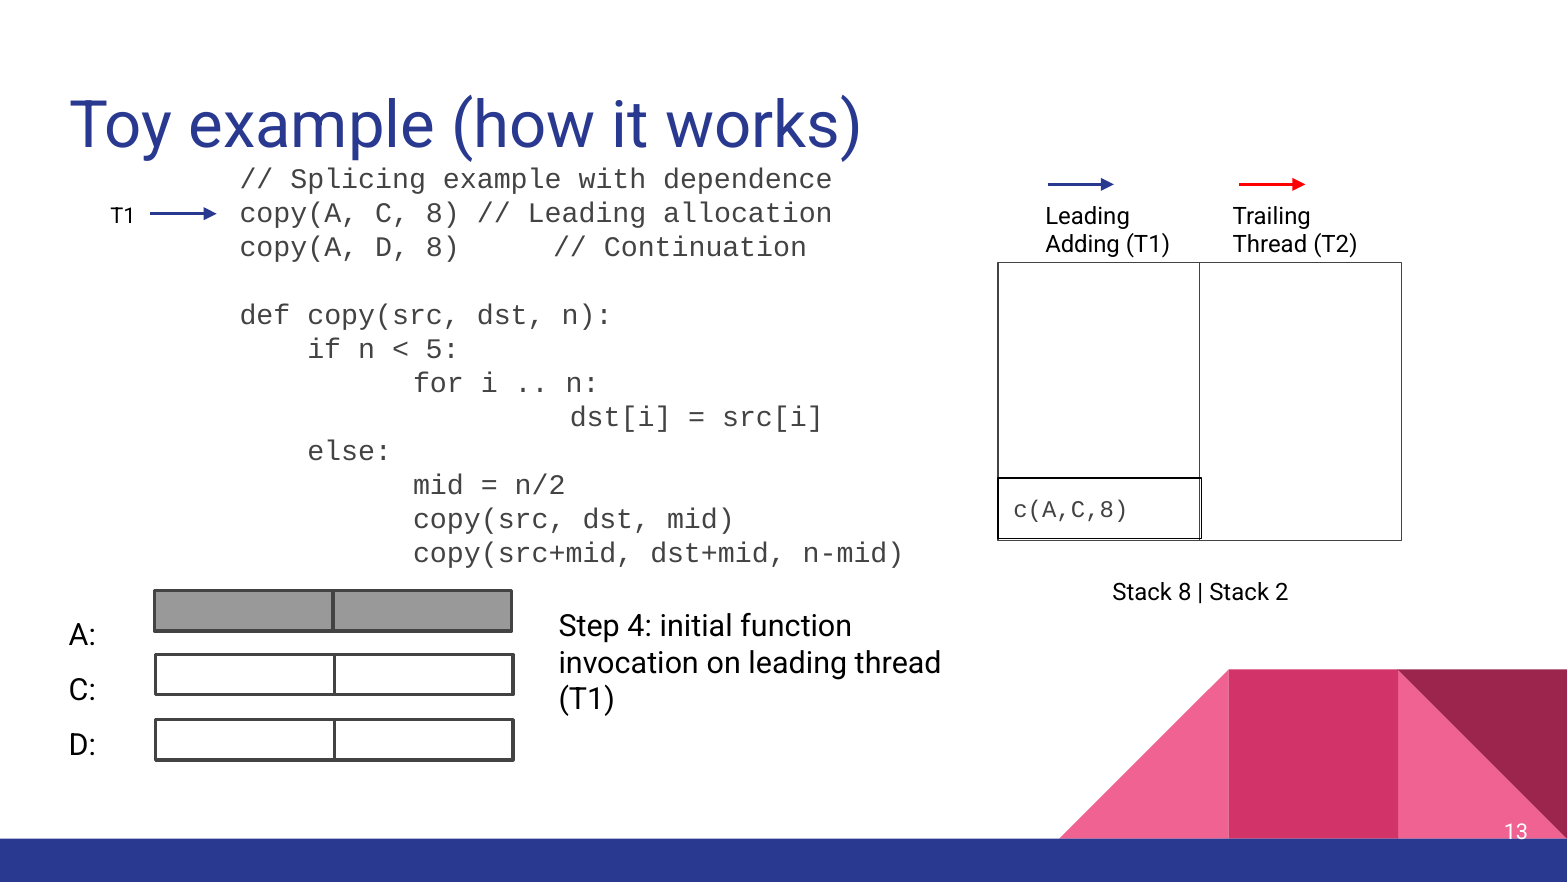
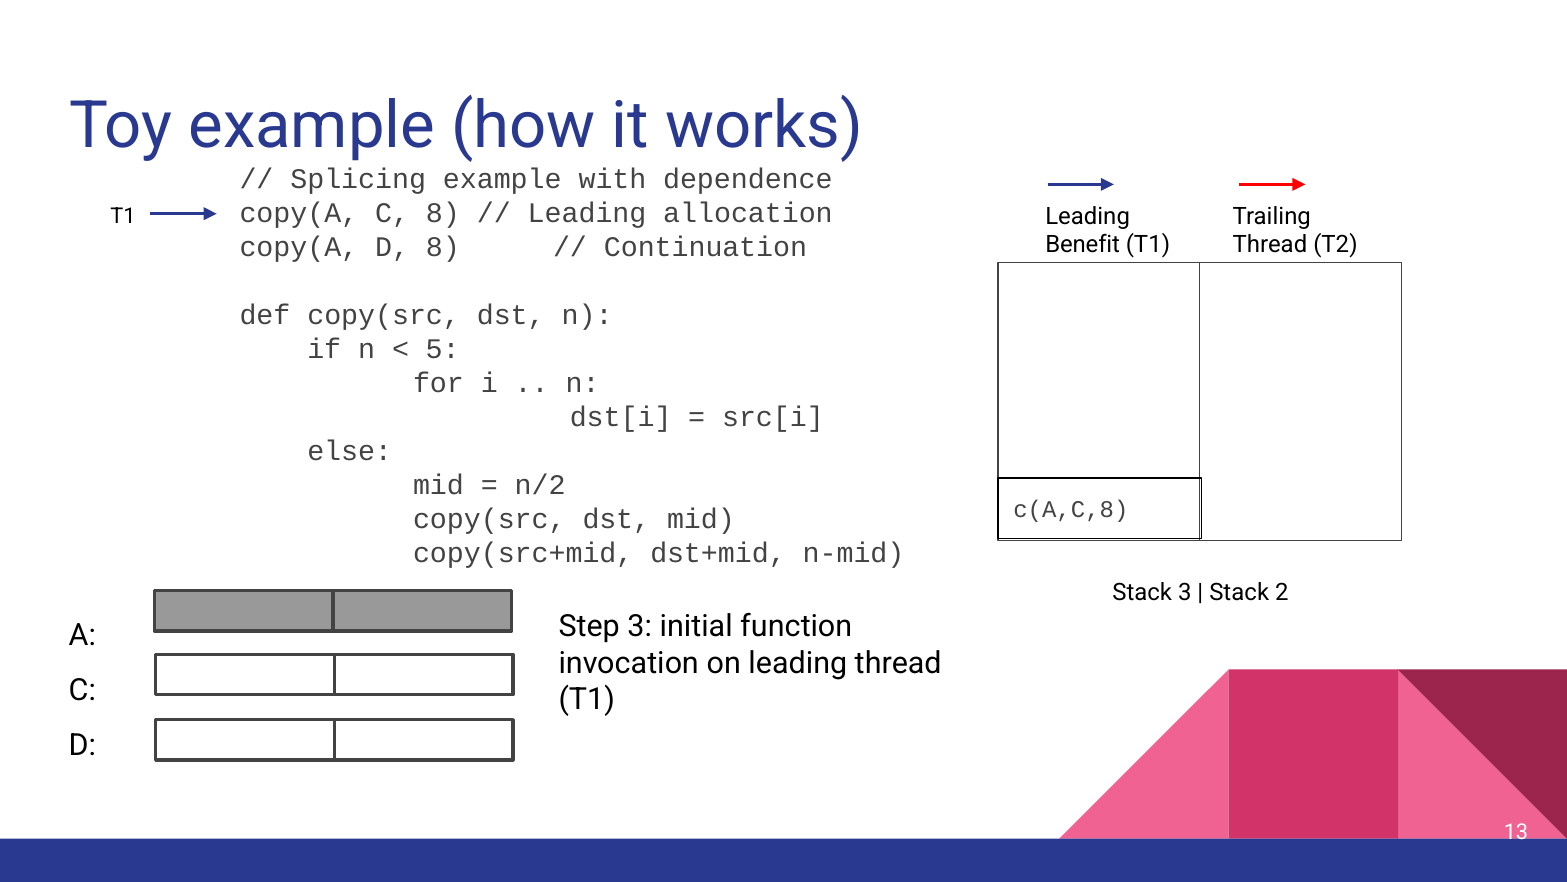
Adding: Adding -> Benefit
Stack 8: 8 -> 3
Step 4: 4 -> 3
